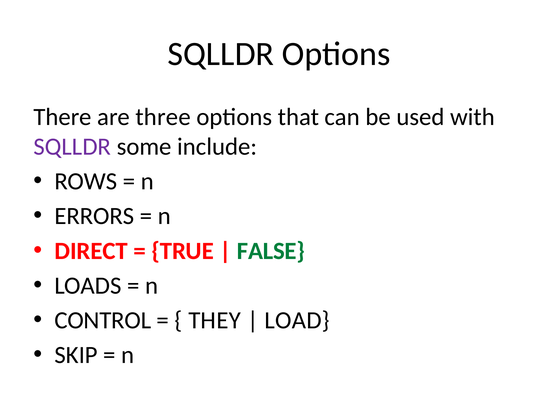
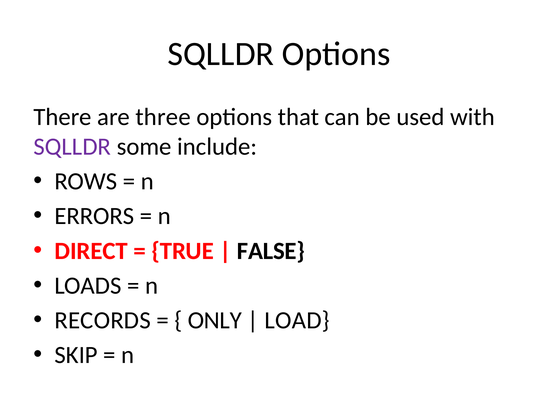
FALSE colour: green -> black
CONTROL: CONTROL -> RECORDS
THEY: THEY -> ONLY
